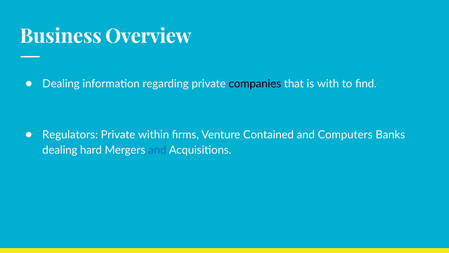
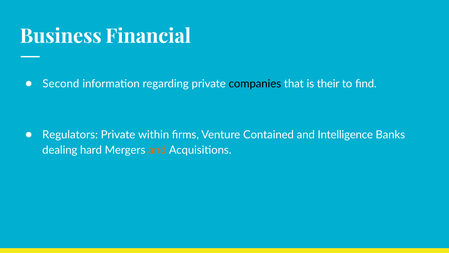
Overview: Overview -> Financial
Dealing at (61, 84): Dealing -> Second
with: with -> their
Computers: Computers -> Intelligence
and at (157, 150) colour: blue -> orange
